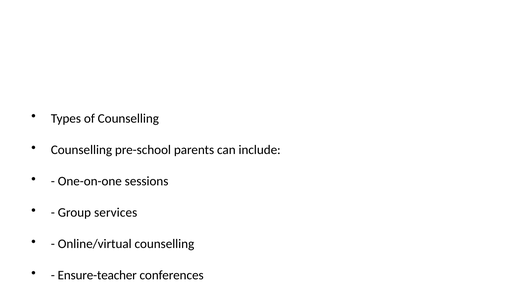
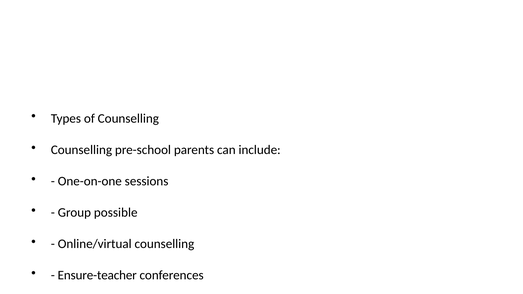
services: services -> possible
